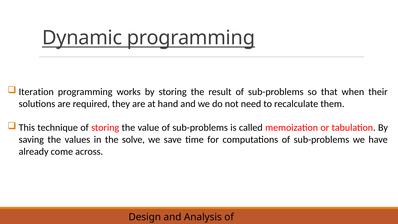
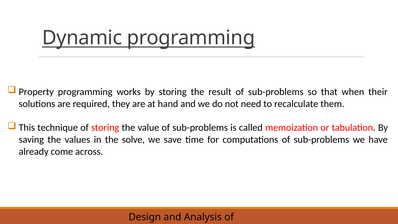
Iteration: Iteration -> Property
